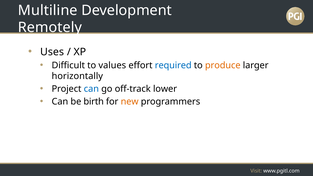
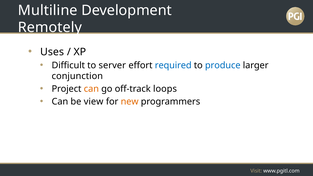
values: values -> server
produce colour: orange -> blue
horizontally: horizontally -> conjunction
can at (91, 89) colour: blue -> orange
lower: lower -> loops
birth: birth -> view
